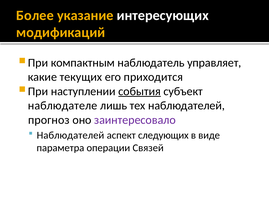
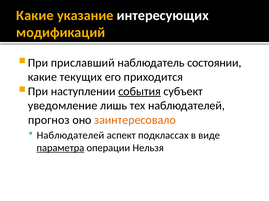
Более at (35, 15): Более -> Какие
компактным: компактным -> приславший
управляет: управляет -> состоянии
наблюдателе: наблюдателе -> уведомление
заинтересовало colour: purple -> orange
следующих: следующих -> подклассах
параметра underline: none -> present
Связей: Связей -> Нельзя
